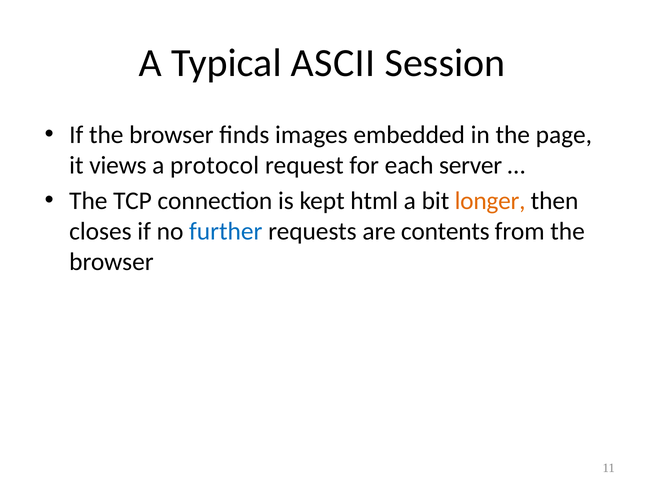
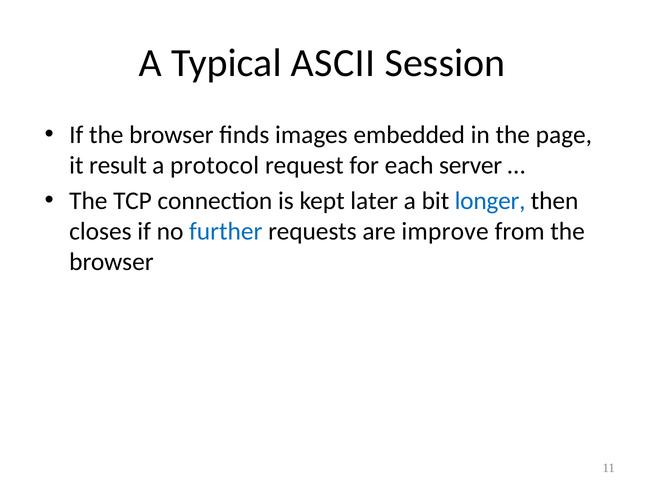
views: views -> result
html: html -> later
longer colour: orange -> blue
contents: contents -> improve
